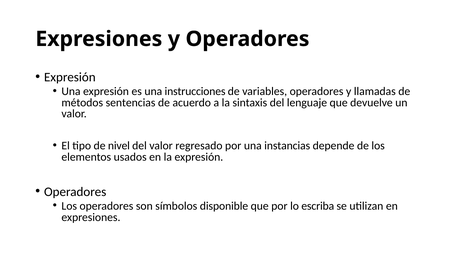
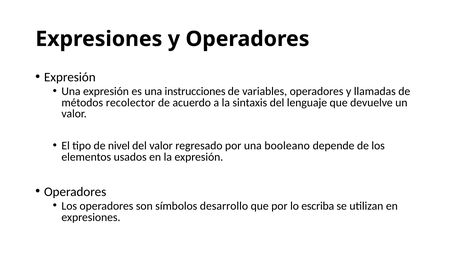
sentencias: sentencias -> recolector
instancias: instancias -> booleano
disponible: disponible -> desarrollo
